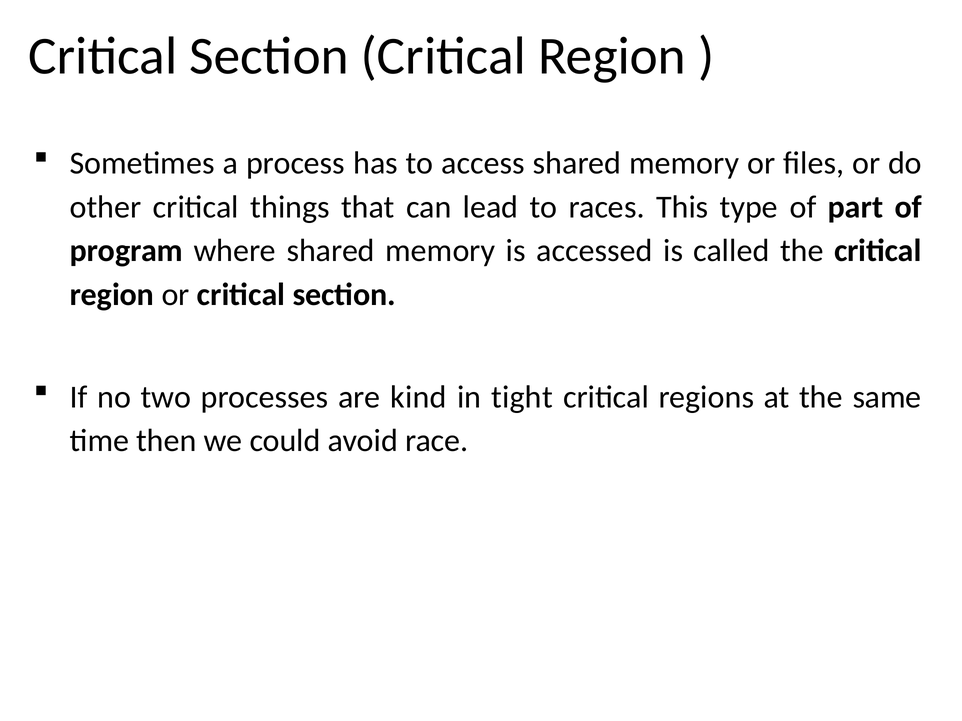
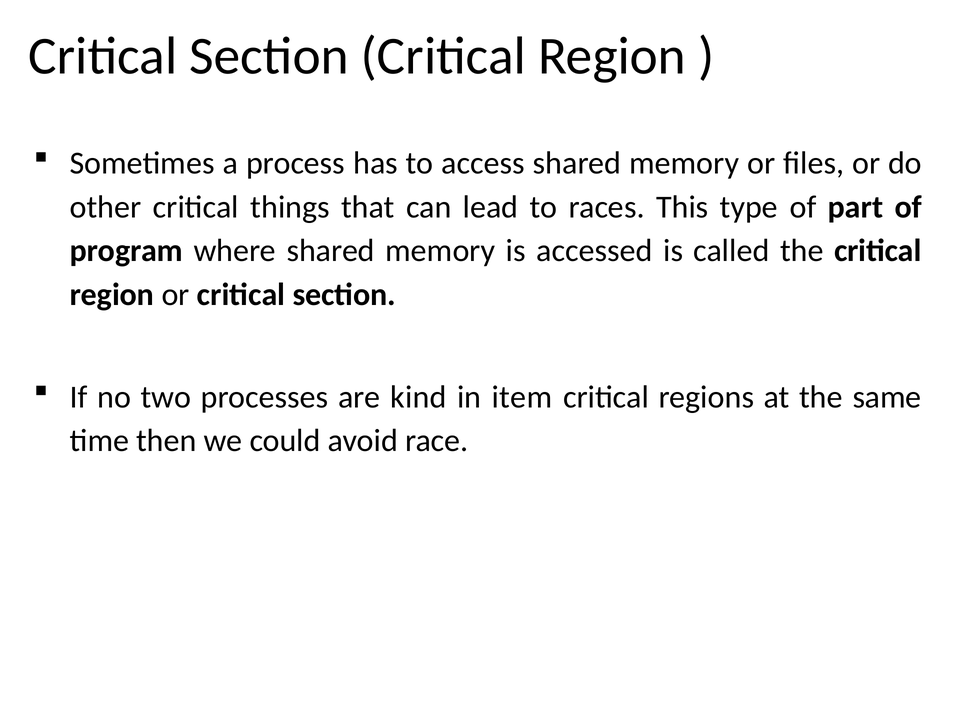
tight: tight -> item
